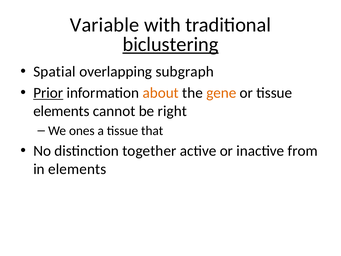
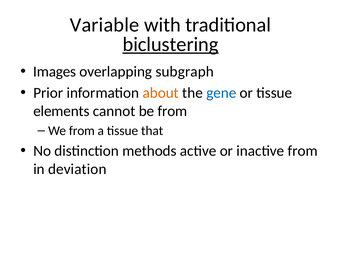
Spatial: Spatial -> Images
Prior underline: present -> none
gene colour: orange -> blue
be right: right -> from
We ones: ones -> from
together: together -> methods
in elements: elements -> deviation
